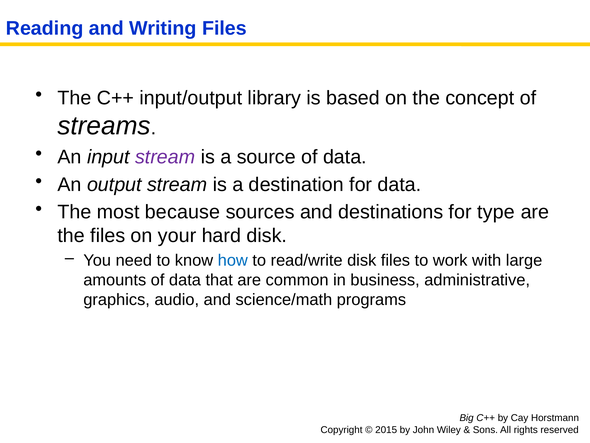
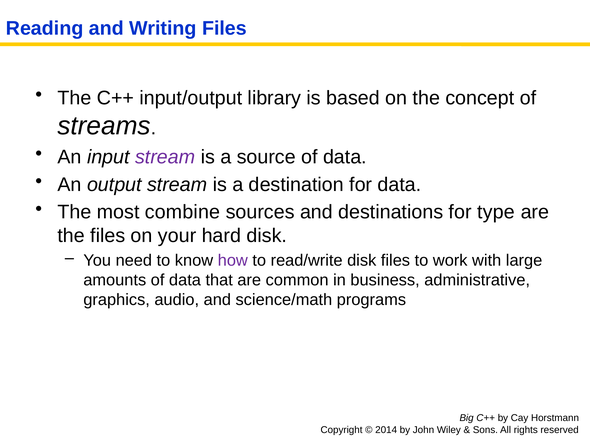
because: because -> combine
how colour: blue -> purple
2015: 2015 -> 2014
